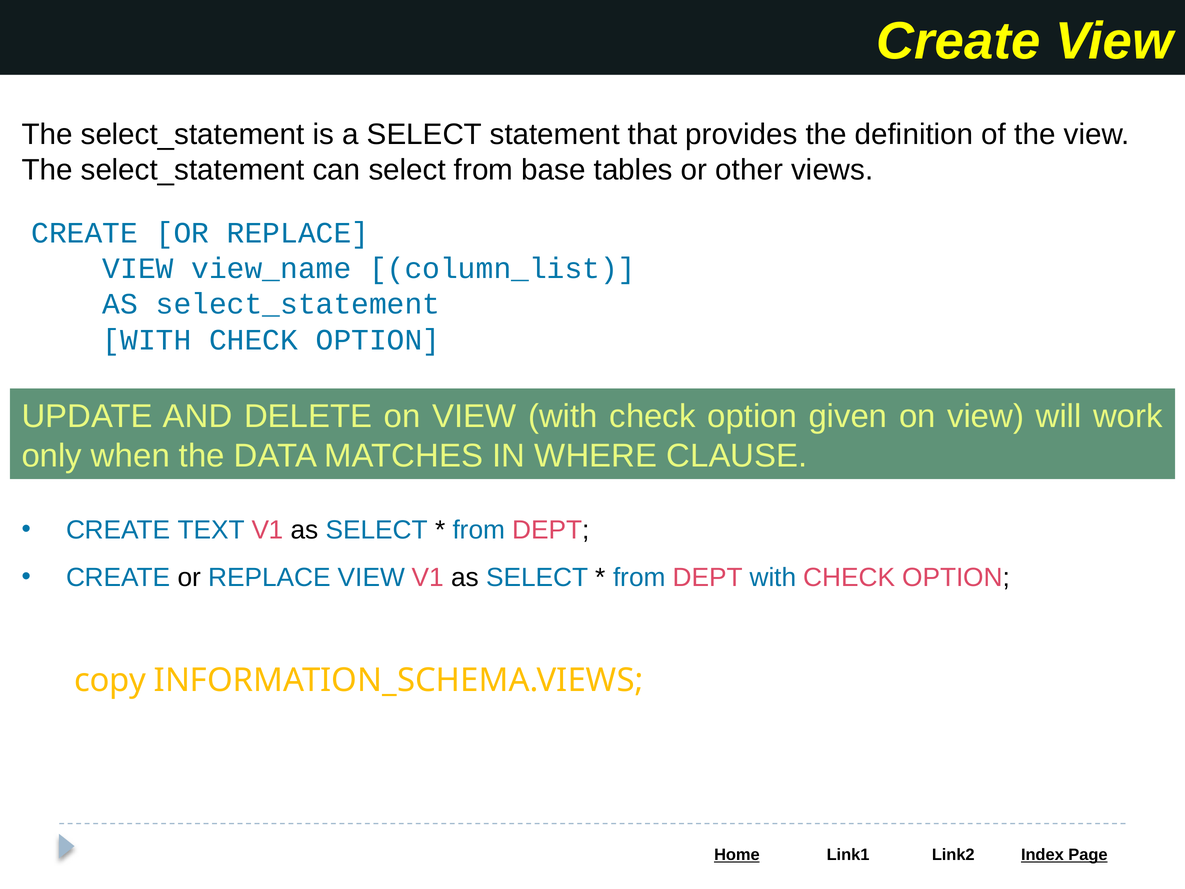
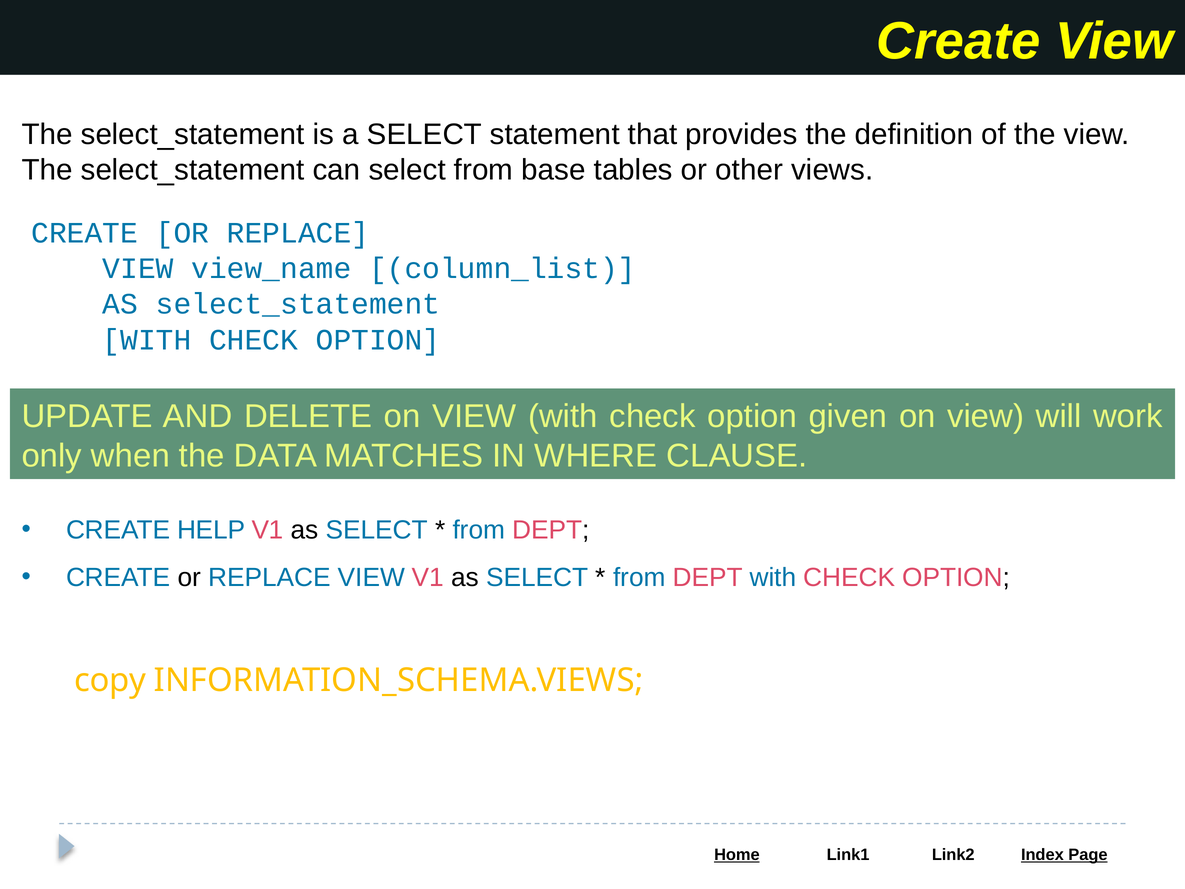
TEXT: TEXT -> HELP
